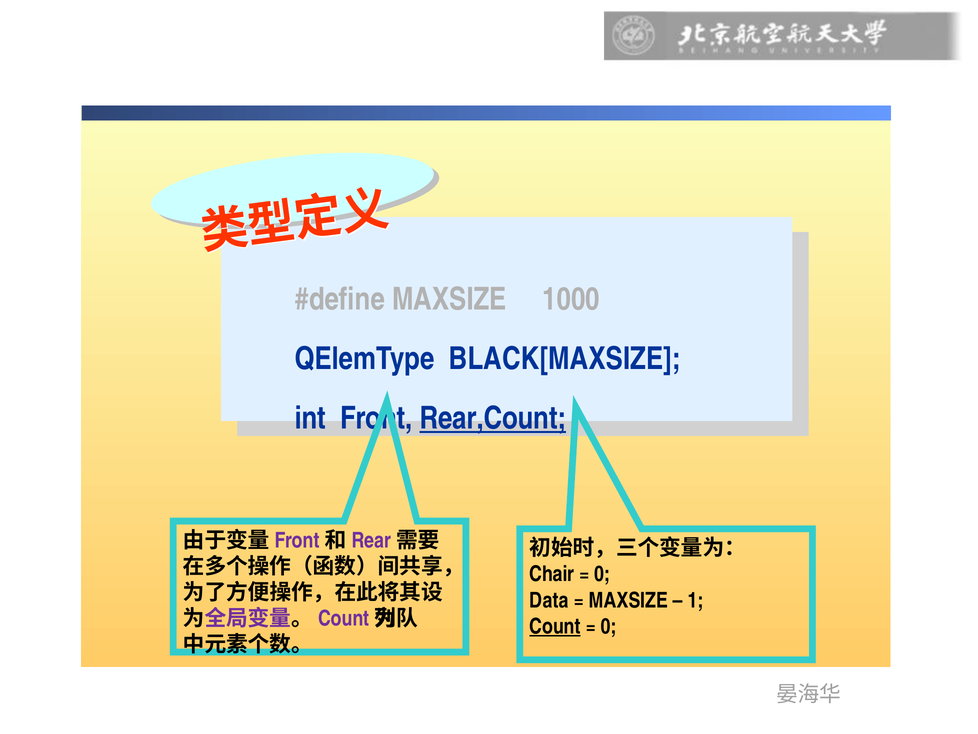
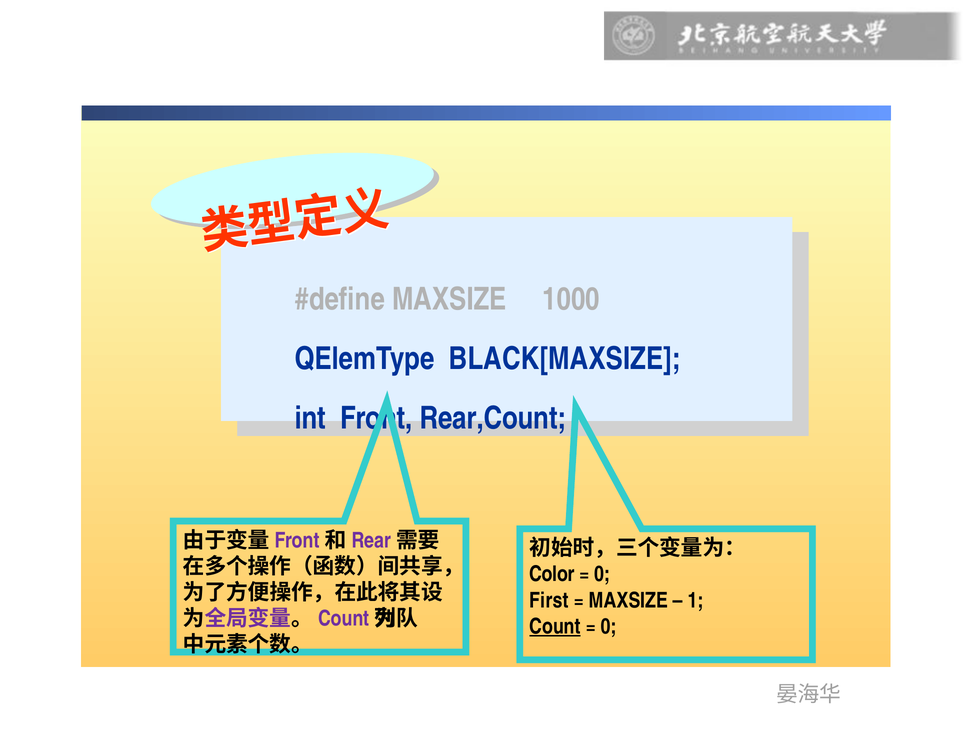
Rear,Count underline: present -> none
Chair: Chair -> Color
Data: Data -> First
